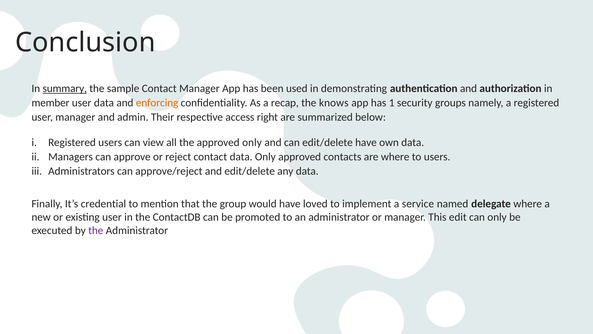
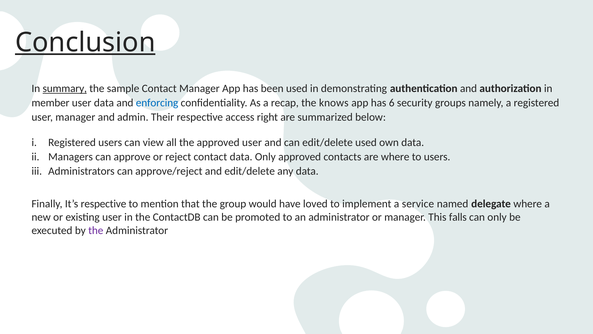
Conclusion underline: none -> present
enforcing colour: orange -> blue
1: 1 -> 6
approved only: only -> user
edit/delete have: have -> used
It’s credential: credential -> respective
edit: edit -> falls
